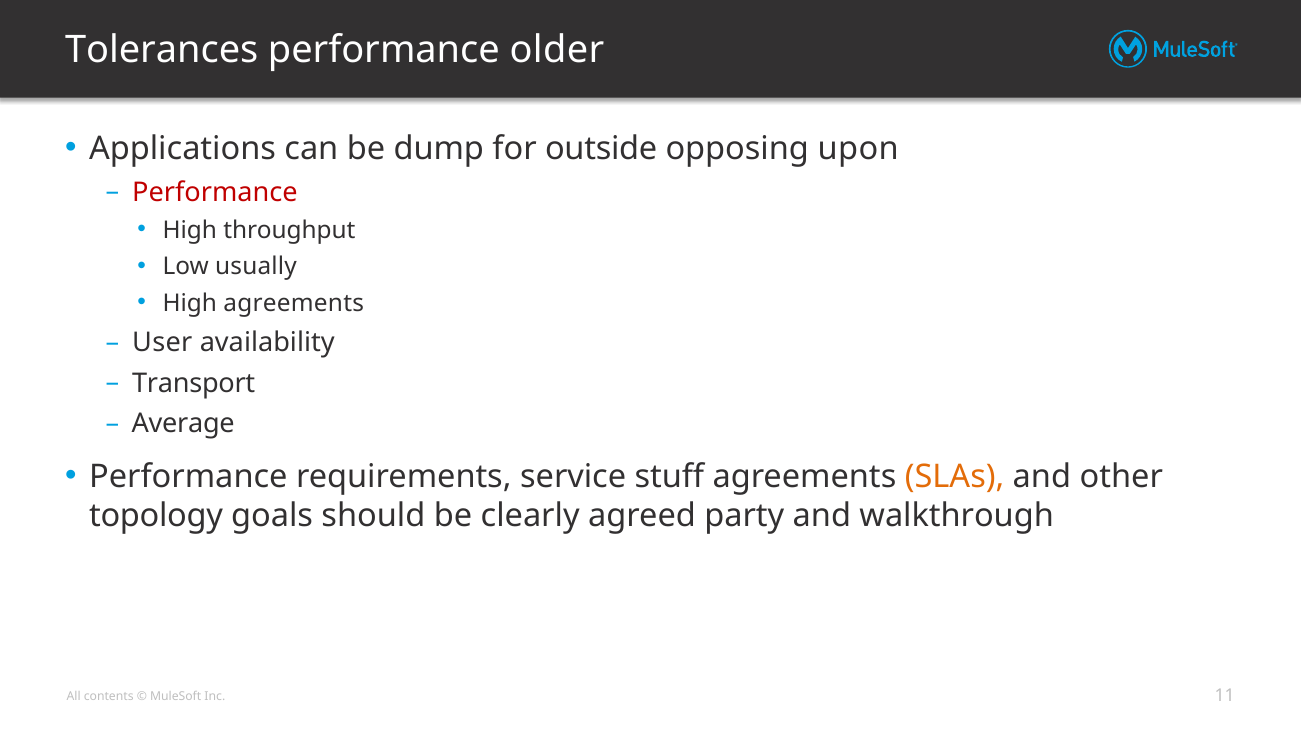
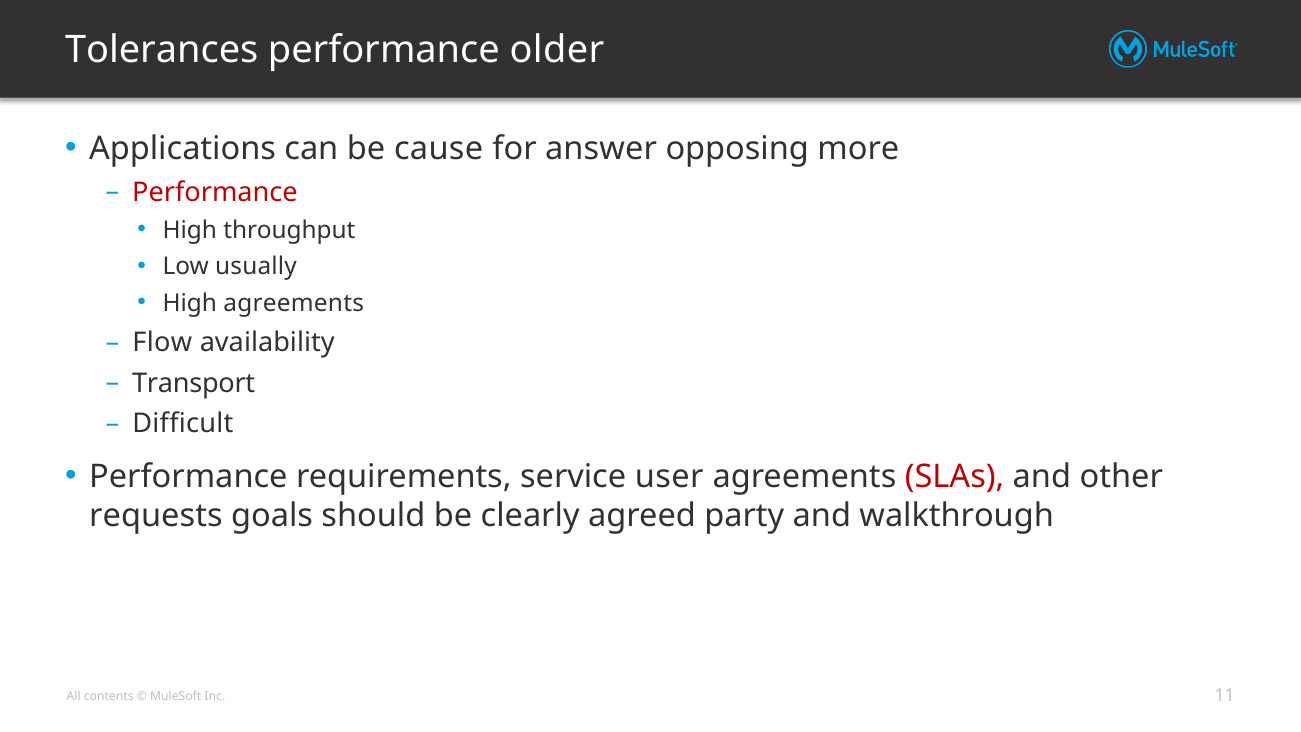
dump: dump -> cause
outside: outside -> answer
upon: upon -> more
User: User -> Flow
Average: Average -> Difficult
stuff: stuff -> user
SLAs colour: orange -> red
topology: topology -> requests
